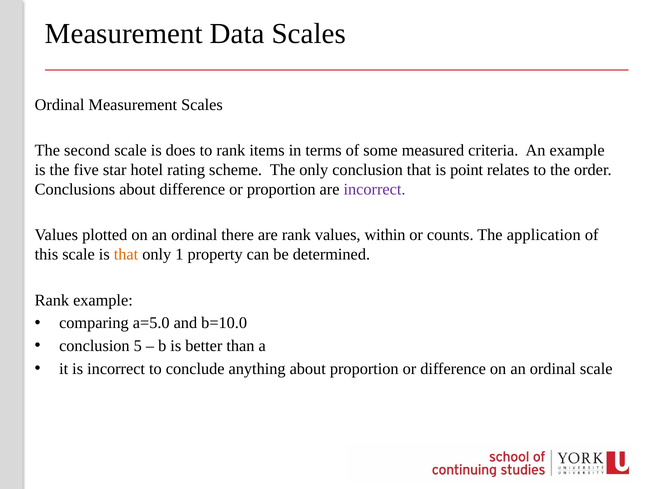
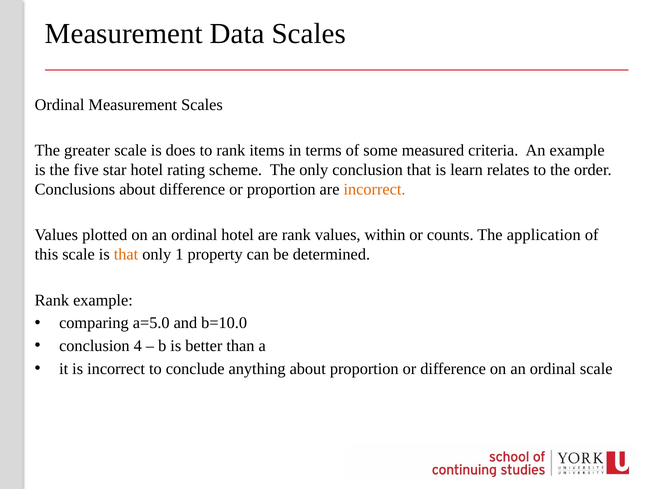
second: second -> greater
point: point -> learn
incorrect at (375, 189) colour: purple -> orange
ordinal there: there -> hotel
5: 5 -> 4
